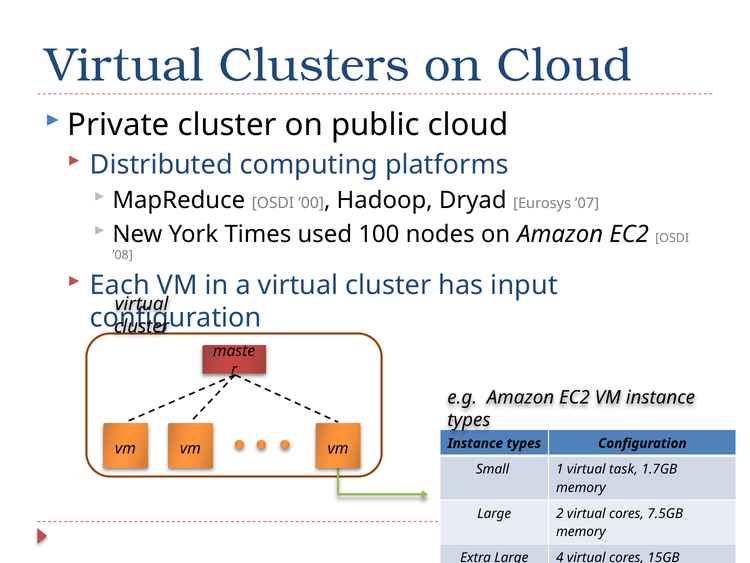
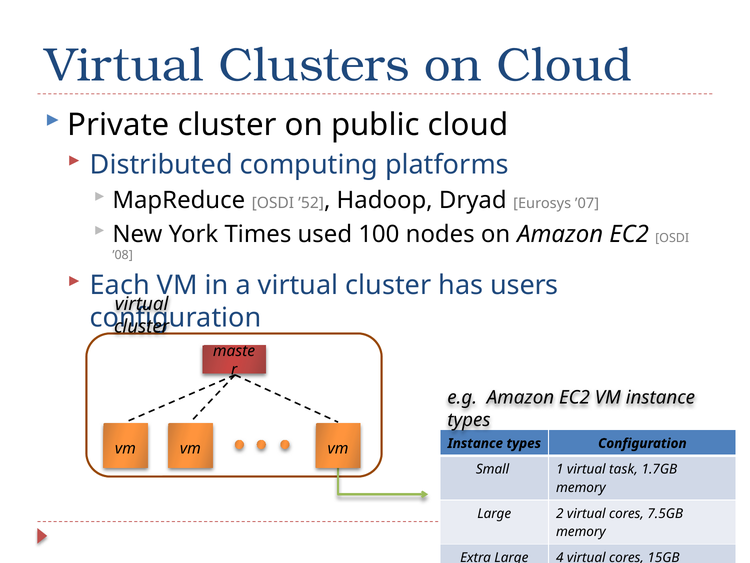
’00: ’00 -> ’52
input: input -> users
